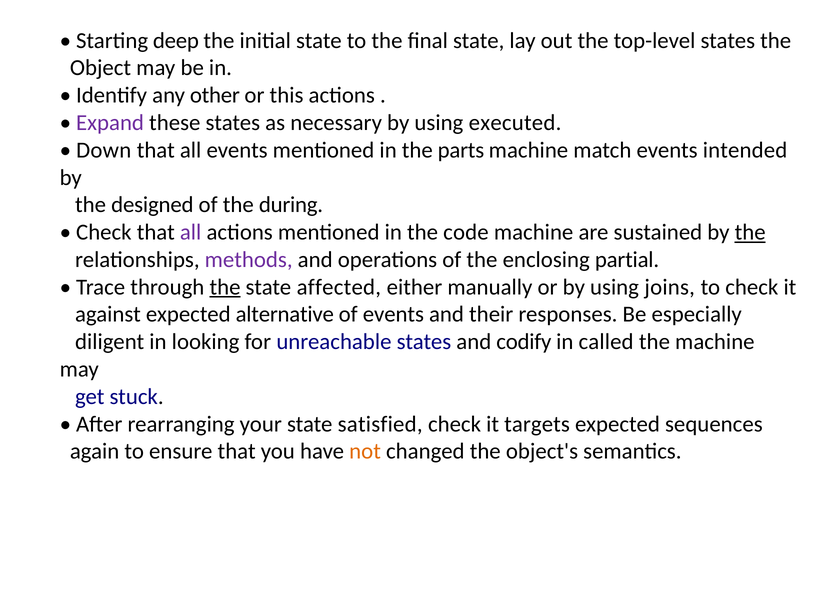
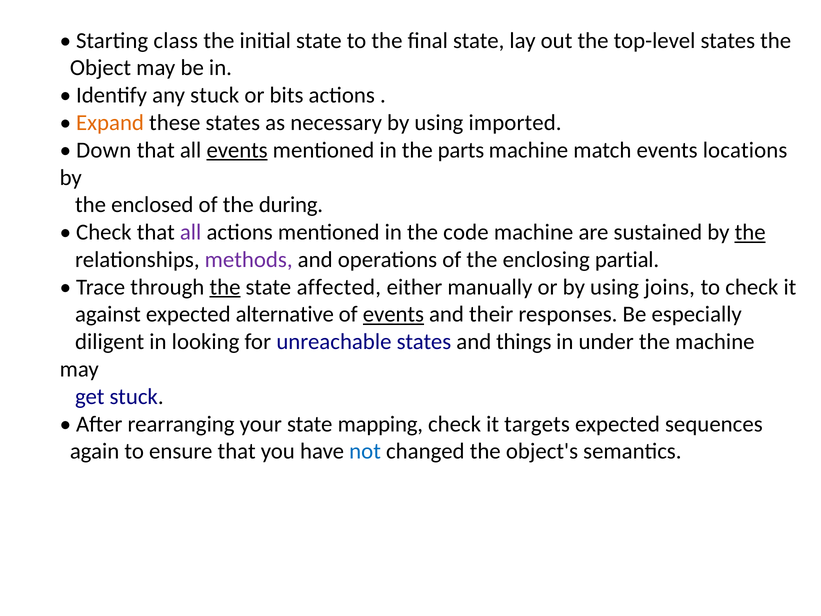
deep: deep -> class
any other: other -> stuck
this: this -> bits
Expand colour: purple -> orange
executed: executed -> imported
events at (237, 150) underline: none -> present
intended: intended -> locations
designed: designed -> enclosed
events at (393, 314) underline: none -> present
codify: codify -> things
called: called -> under
satisfied: satisfied -> mapping
not colour: orange -> blue
